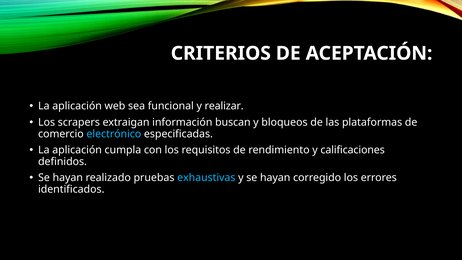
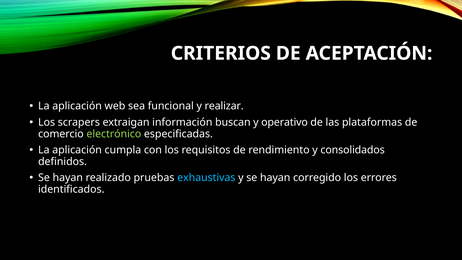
bloqueos: bloqueos -> operativo
electrónico colour: light blue -> light green
calificaciones: calificaciones -> consolidados
